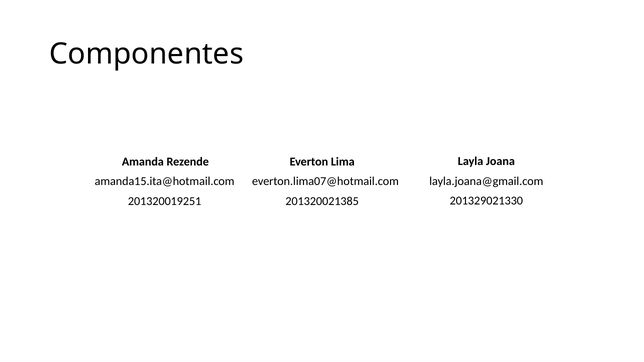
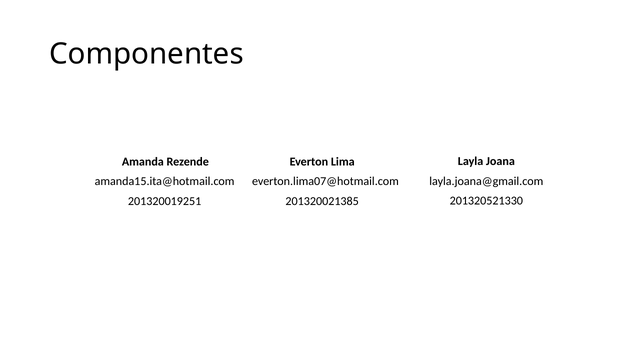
201329021330: 201329021330 -> 201320521330
